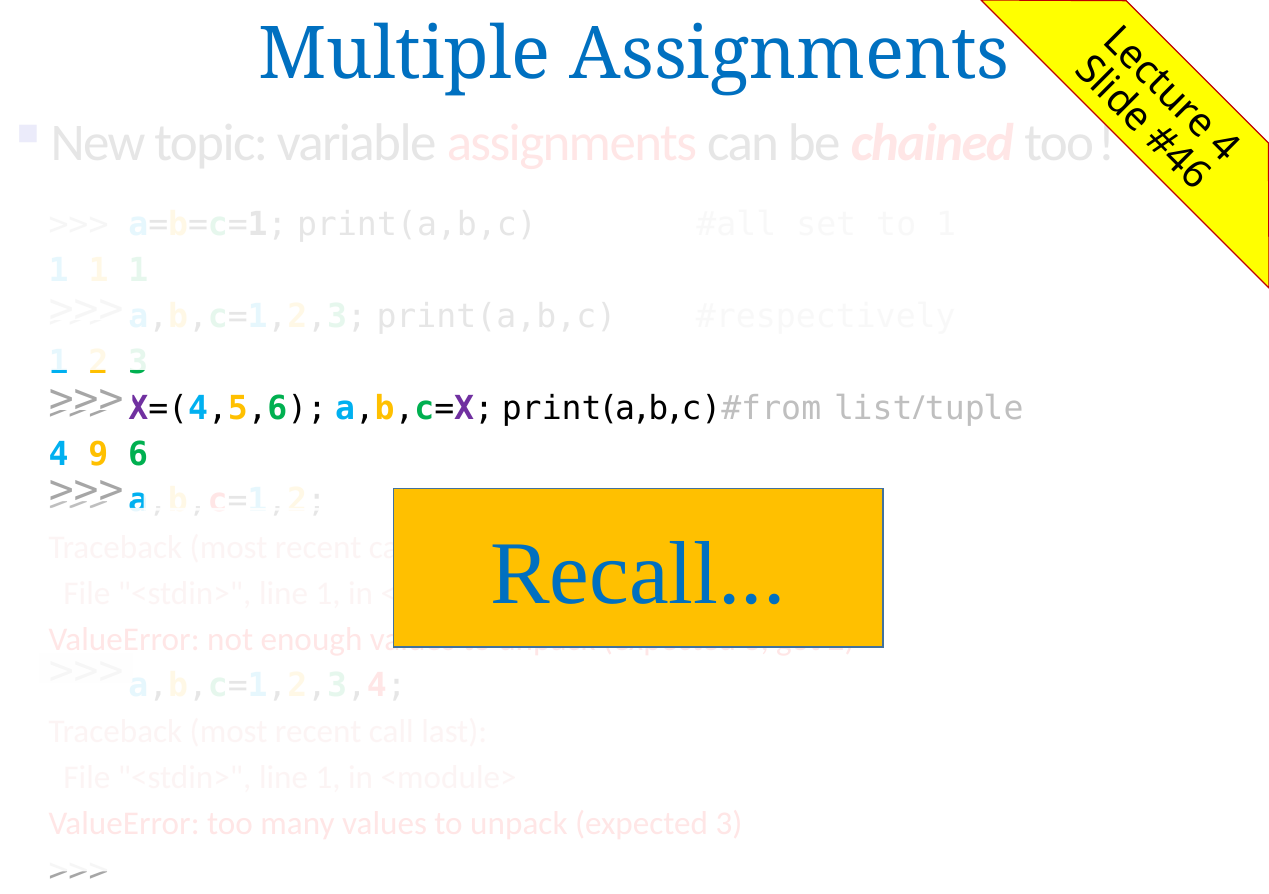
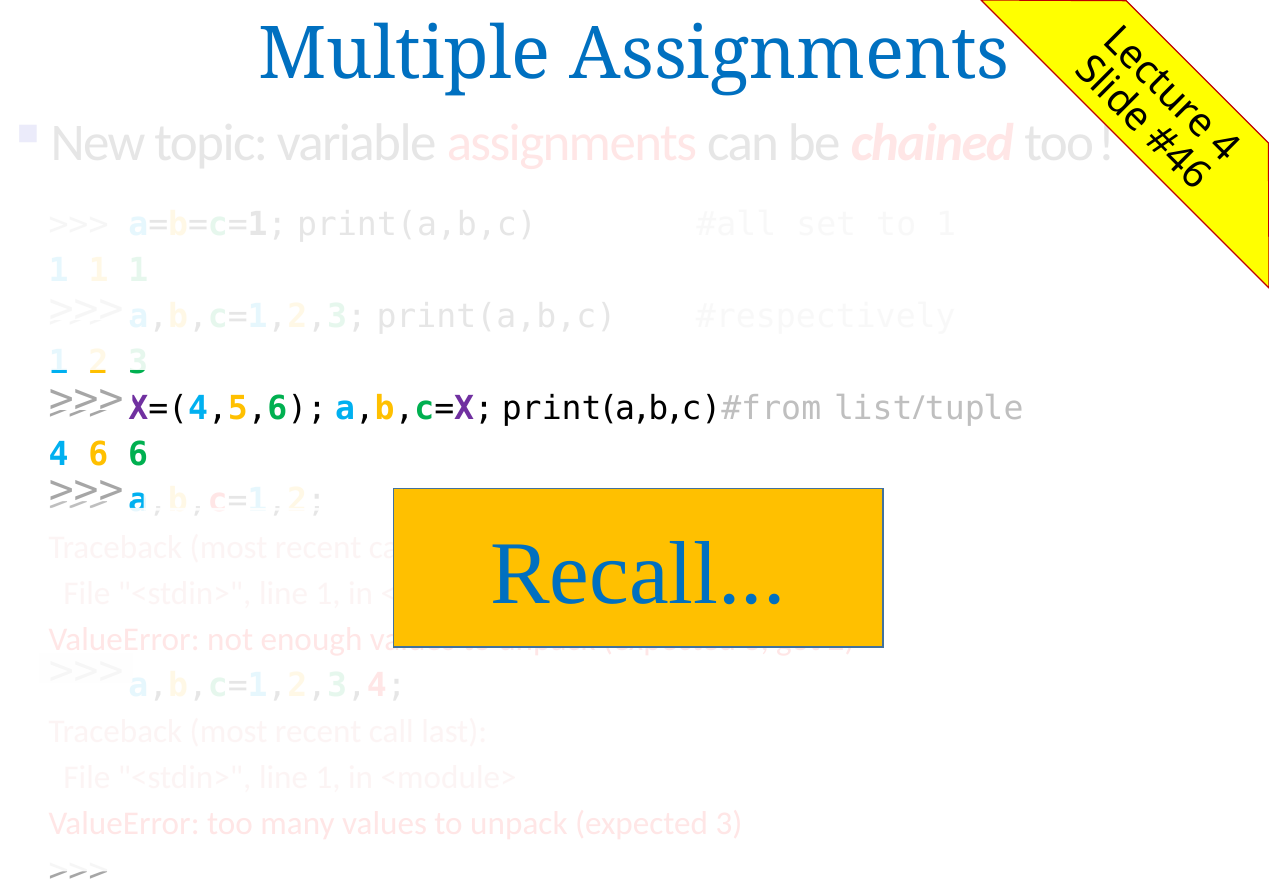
9 at (98, 455): 9 -> 6
